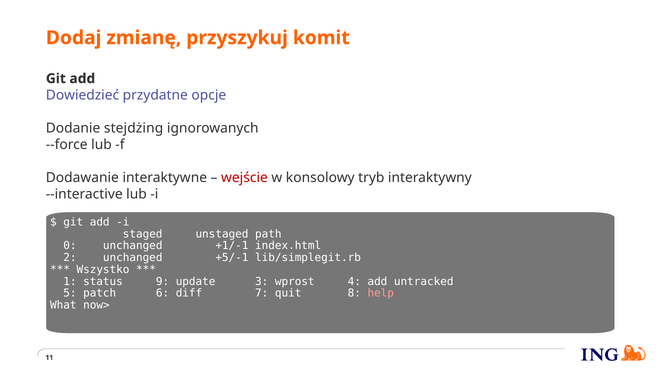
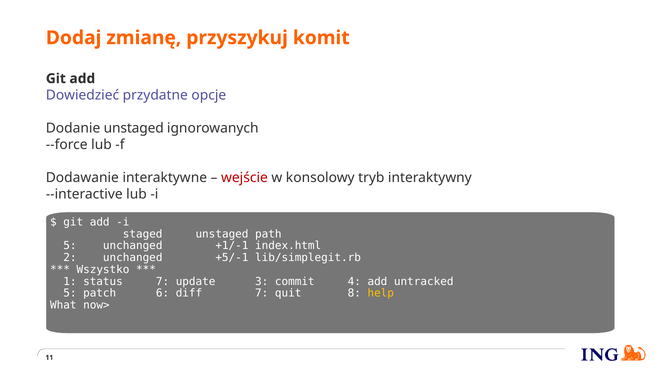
Dodanie stejdżing: stejdżing -> unstaged
0 at (70, 246): 0 -> 5
status 9: 9 -> 7
wprost: wprost -> commit
help colour: pink -> yellow
